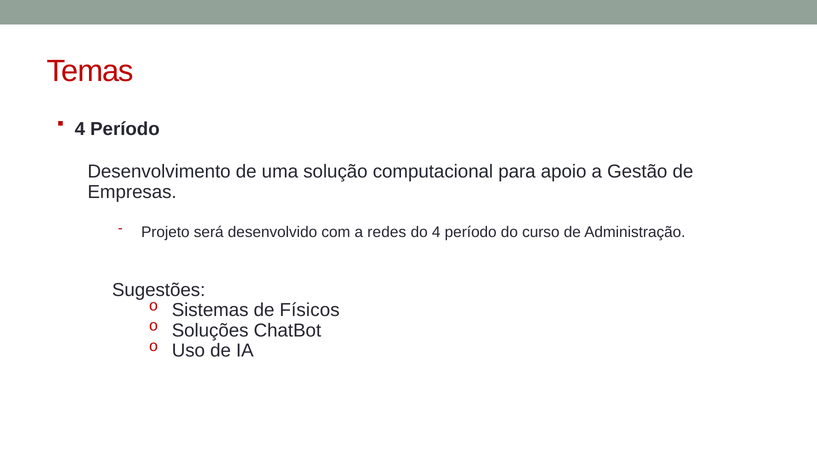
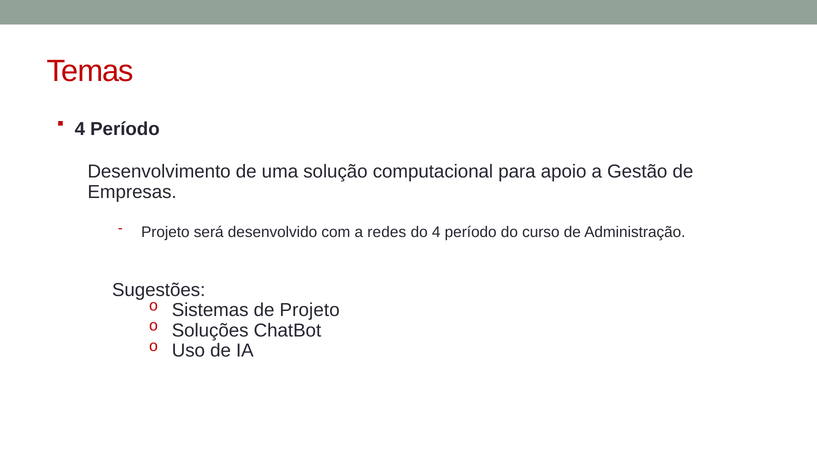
de Físicos: Físicos -> Projeto
